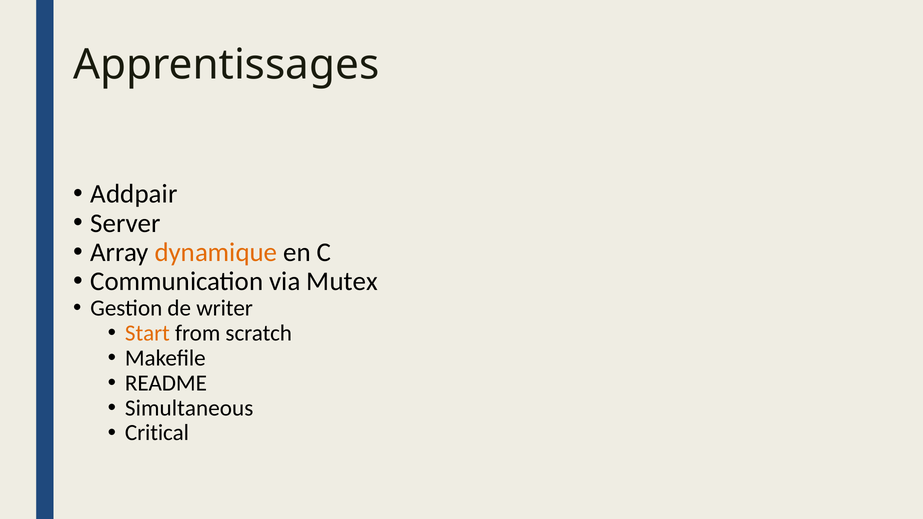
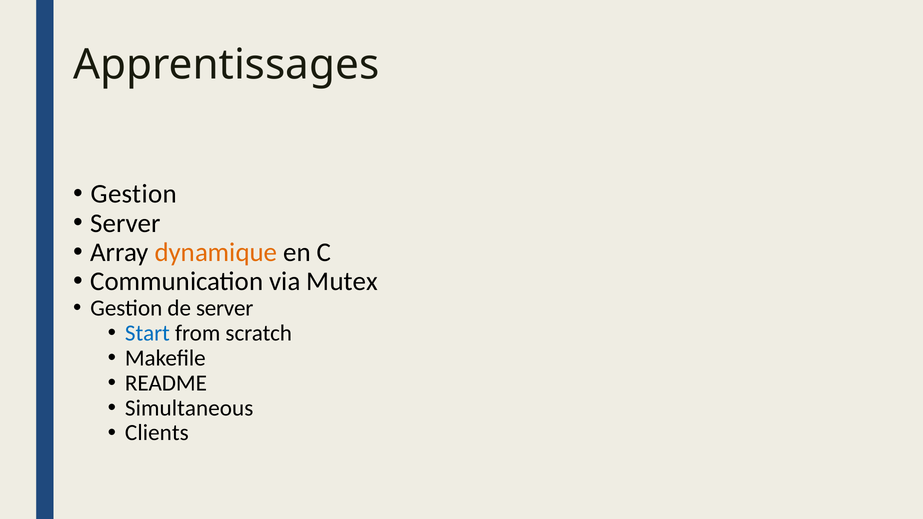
Addpair at (134, 194): Addpair -> Gestion
de writer: writer -> server
Start colour: orange -> blue
Critical: Critical -> Clients
